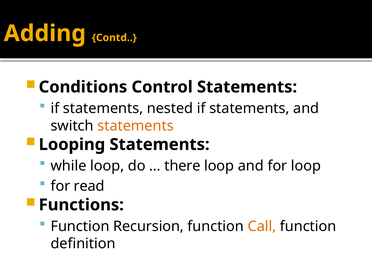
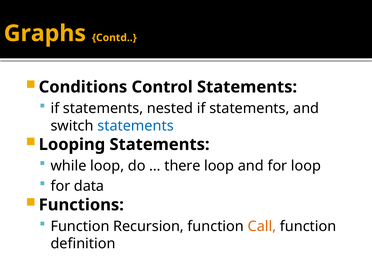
Adding: Adding -> Graphs
statements at (136, 126) colour: orange -> blue
read: read -> data
